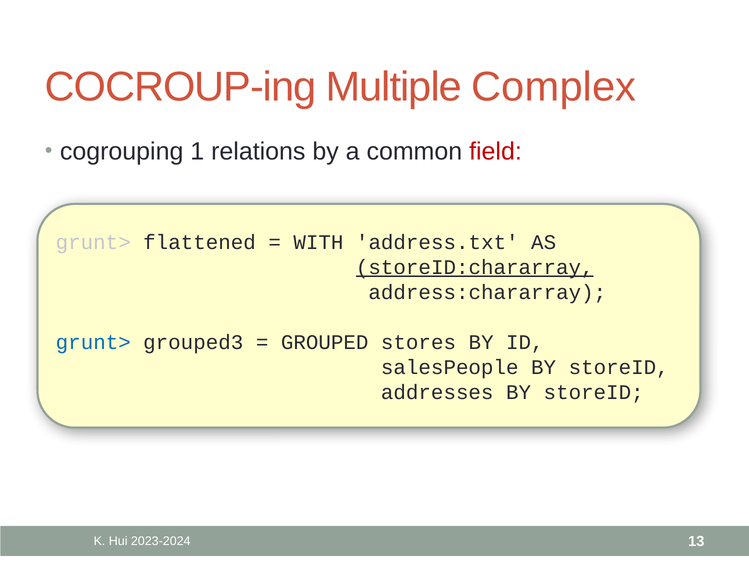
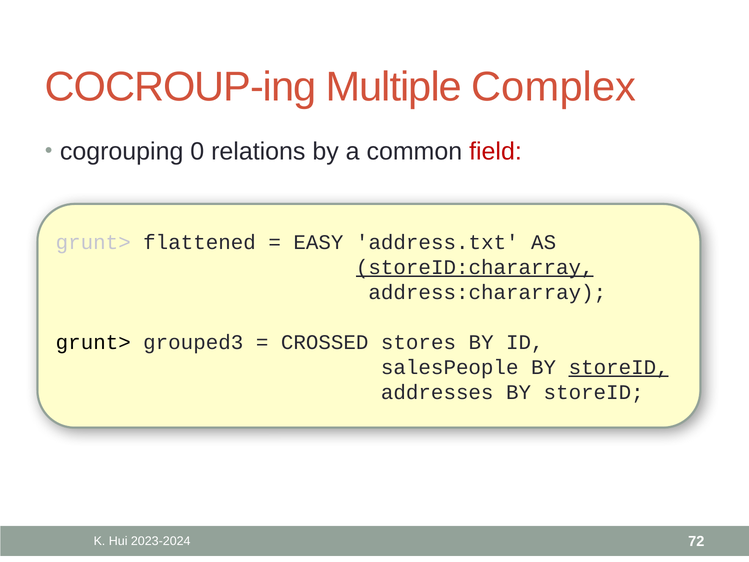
1: 1 -> 0
WITH: WITH -> EASY
grunt> at (93, 342) colour: blue -> black
GROUPED: GROUPED -> CROSSED
storeID at (619, 367) underline: none -> present
13: 13 -> 72
